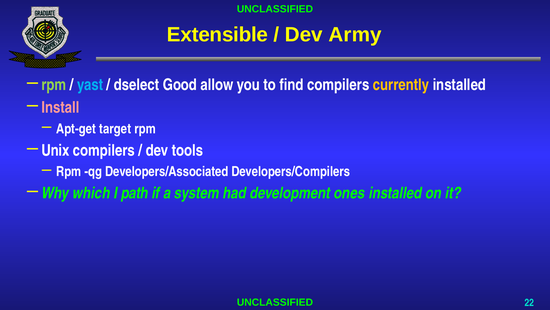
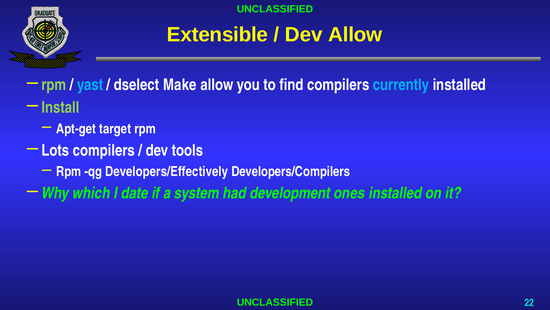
Dev Army: Army -> Allow
Good: Good -> Make
currently colour: yellow -> light blue
Install colour: pink -> light green
Unix: Unix -> Lots
Developers/Associated: Developers/Associated -> Developers/Effectively
path: path -> date
